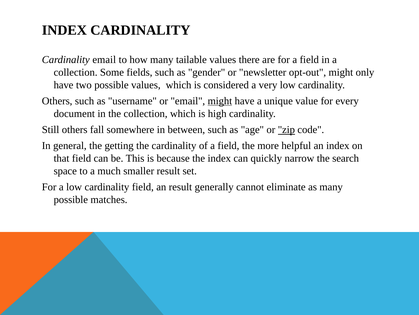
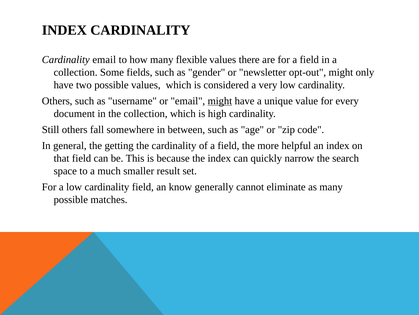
tailable: tailable -> flexible
zip underline: present -> none
an result: result -> know
